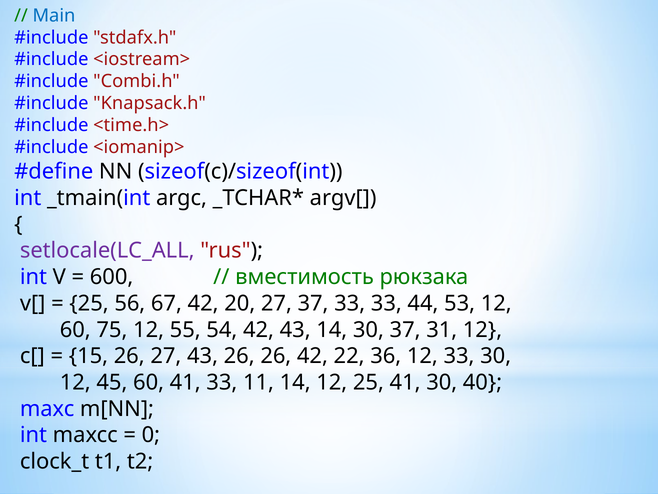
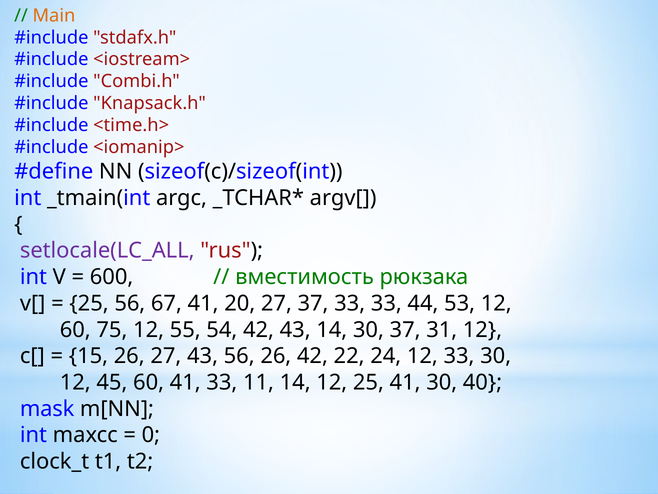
Main colour: blue -> orange
67 42: 42 -> 41
43 26: 26 -> 56
36: 36 -> 24
maxc: maxc -> mask
